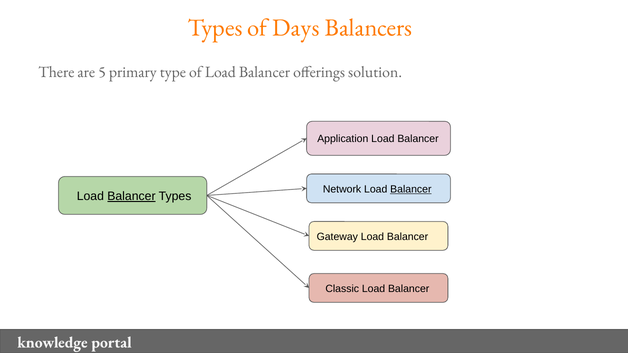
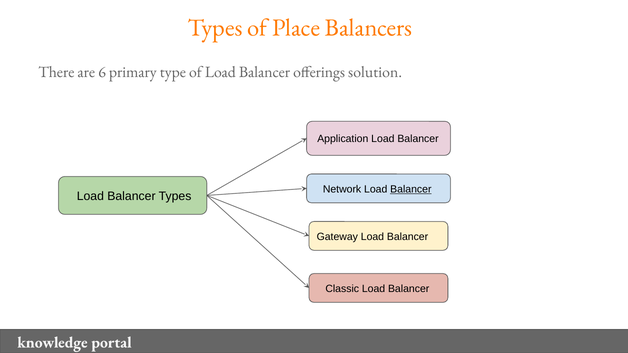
Days: Days -> Place
5: 5 -> 6
Balancer at (131, 196) underline: present -> none
